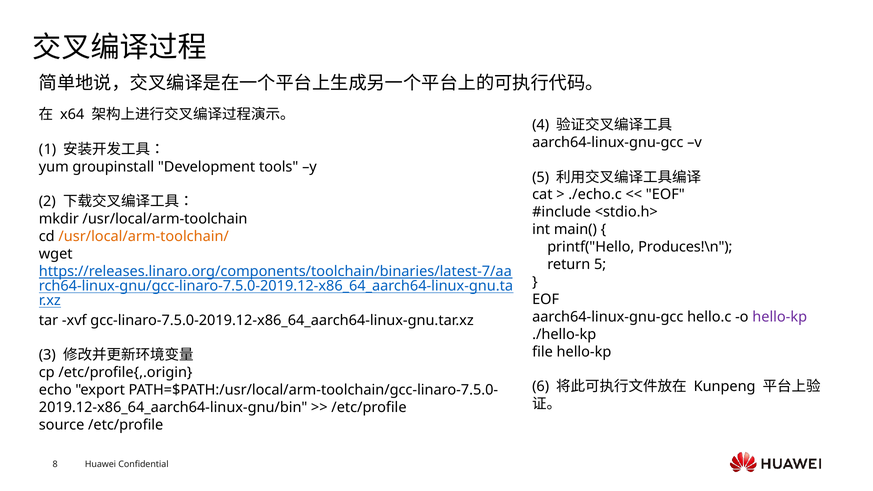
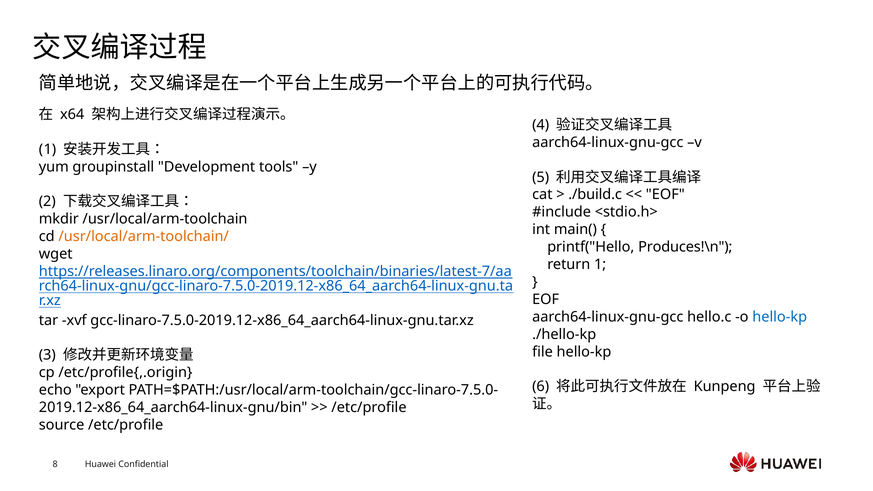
./echo.c: ./echo.c -> ./build.c
return 5: 5 -> 1
hello-kp at (780, 317) colour: purple -> blue
